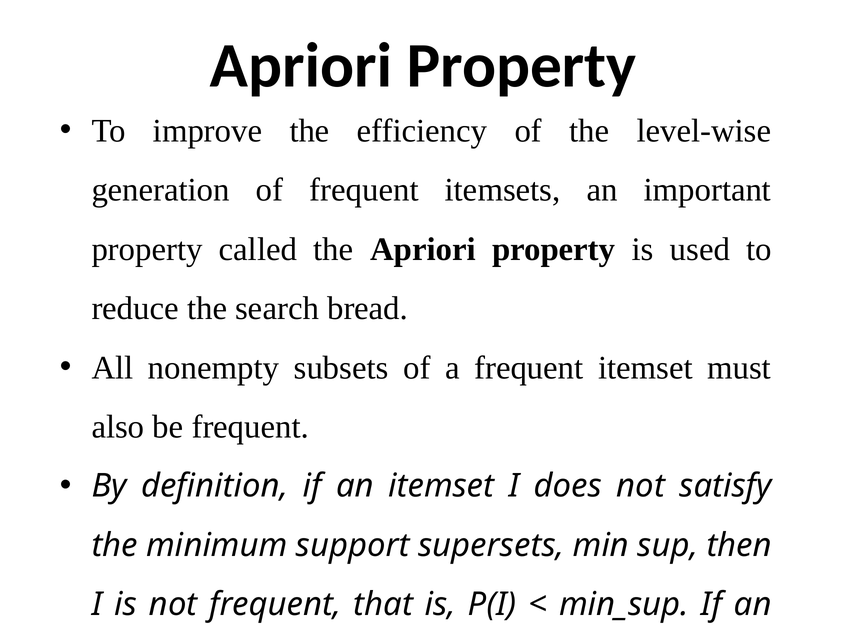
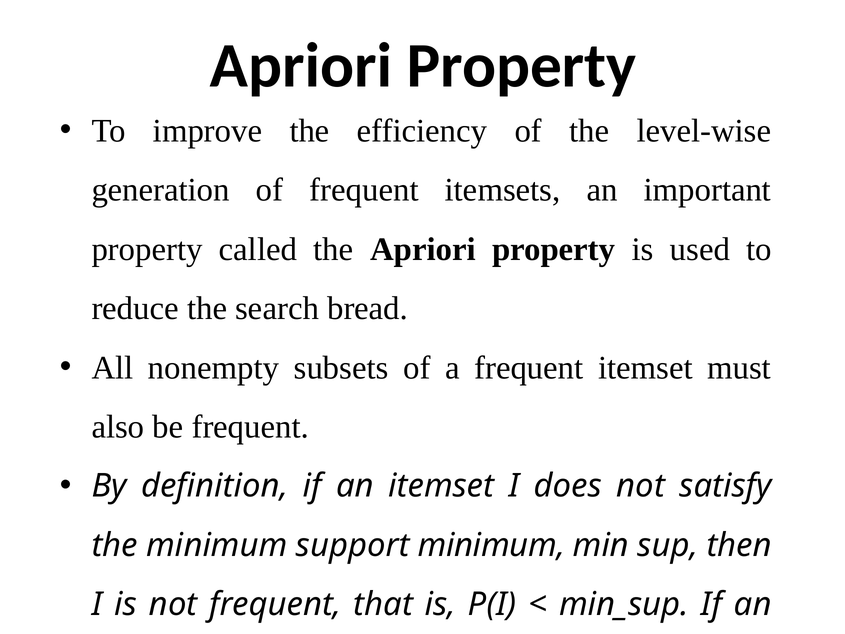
support supersets: supersets -> minimum
